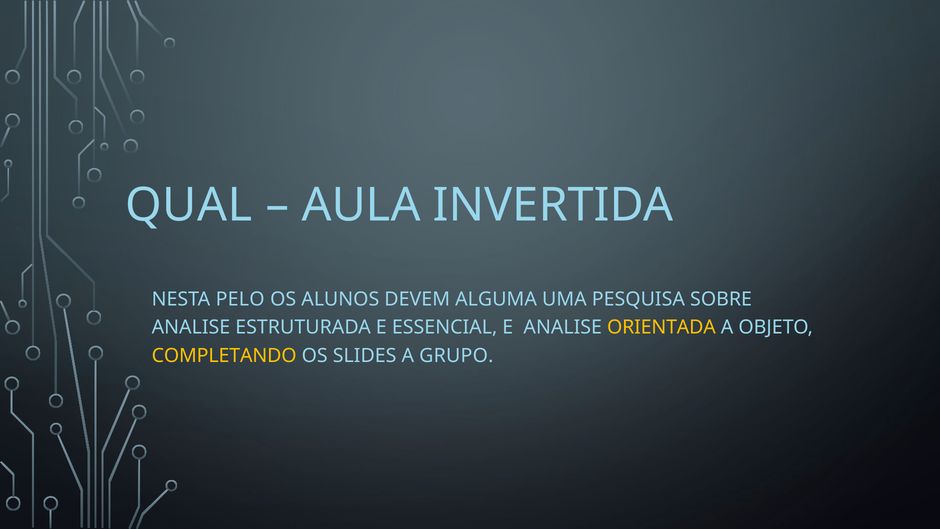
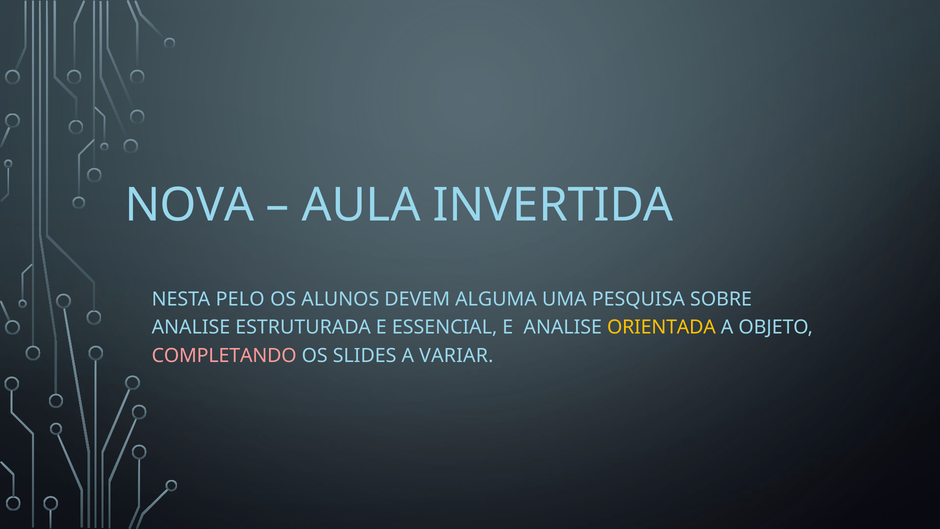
QUAL: QUAL -> NOVA
COMPLETANDO colour: yellow -> pink
GRUPO: GRUPO -> VARIAR
